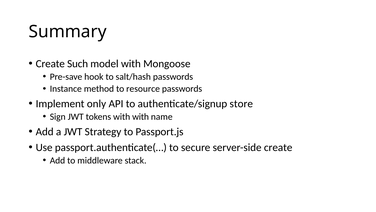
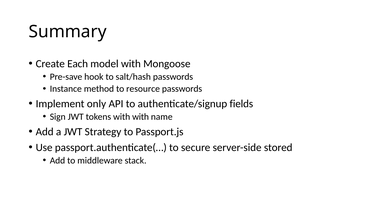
Such: Such -> Each
store: store -> fields
server-side create: create -> stored
